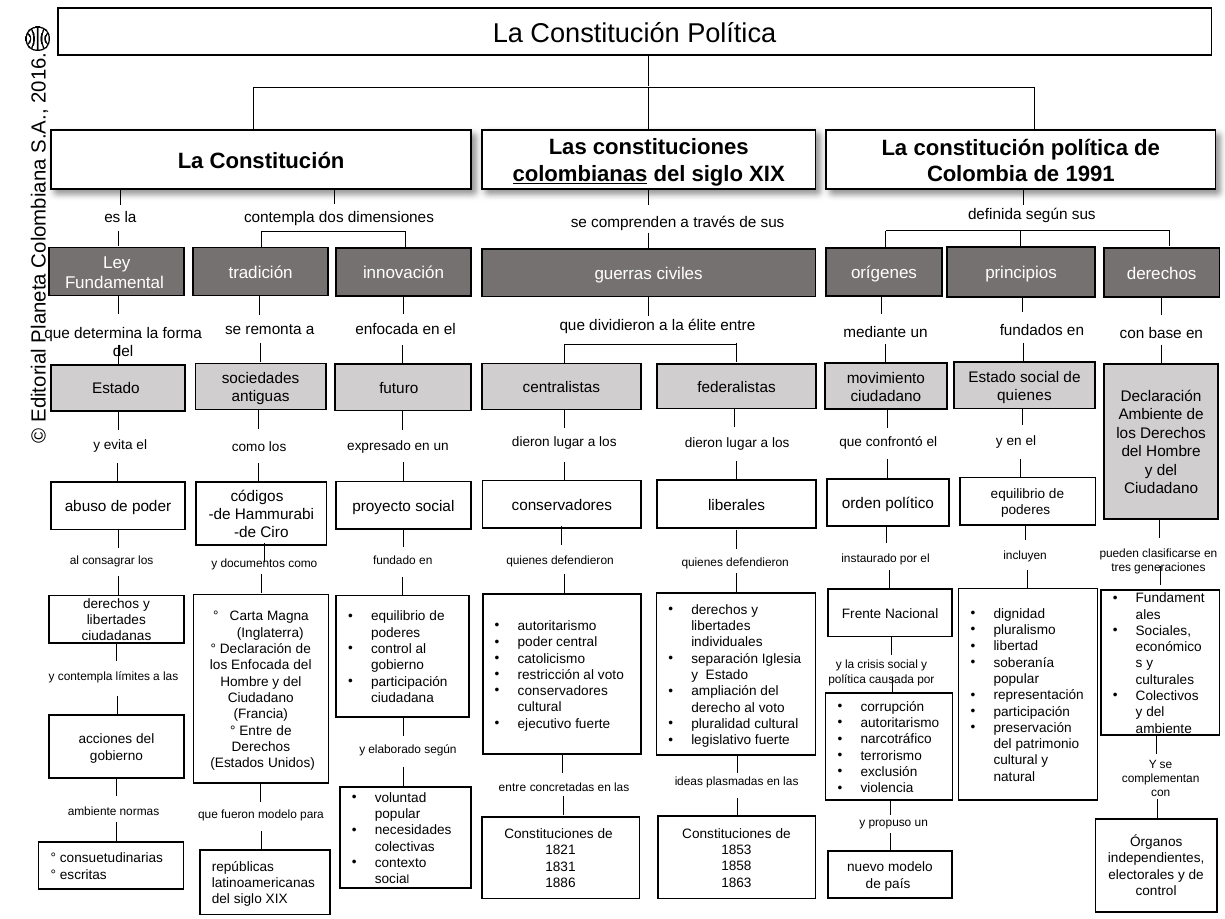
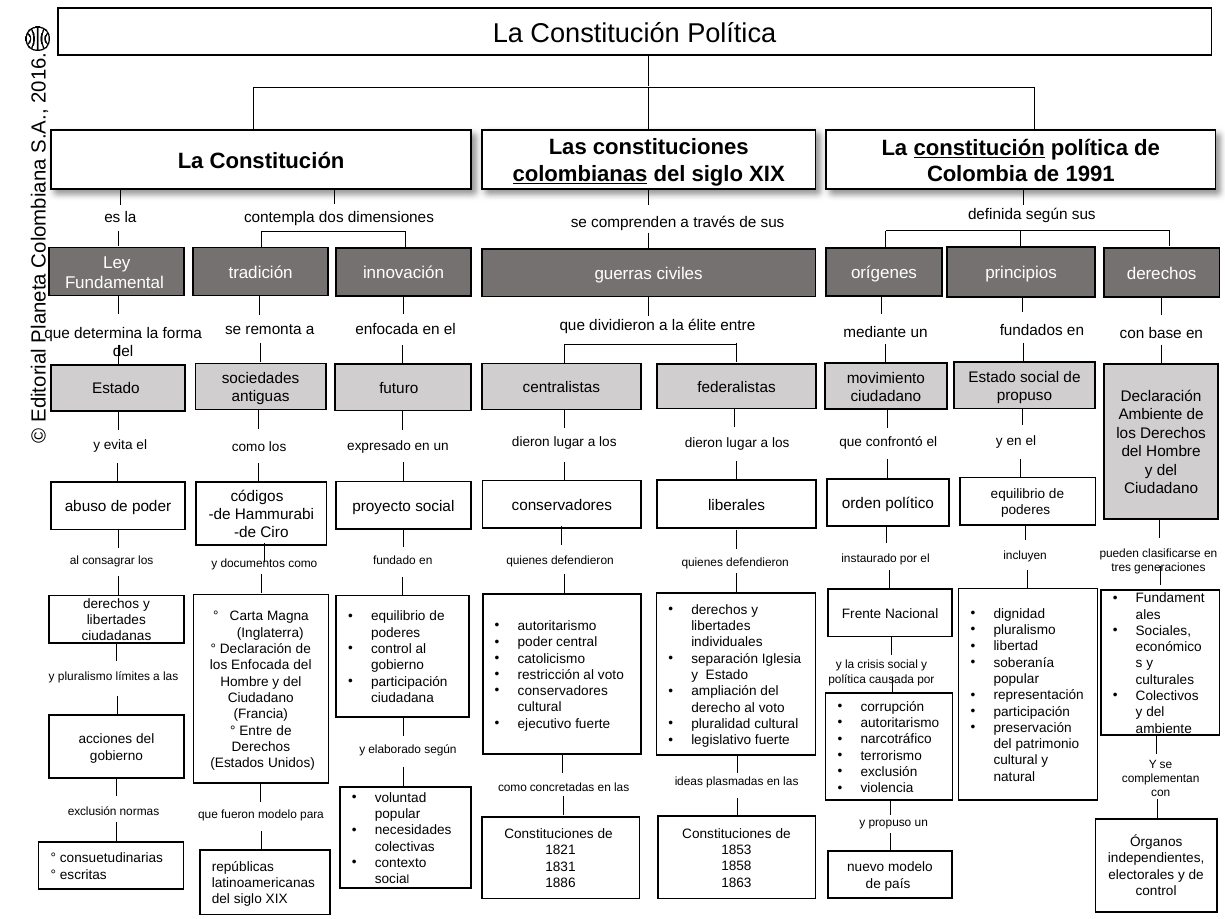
constitución at (979, 148) underline: none -> present
quienes at (1024, 396): quienes -> propuso
y contempla: contempla -> pluralismo
entre at (512, 787): entre -> como
ambiente at (92, 812): ambiente -> exclusión
